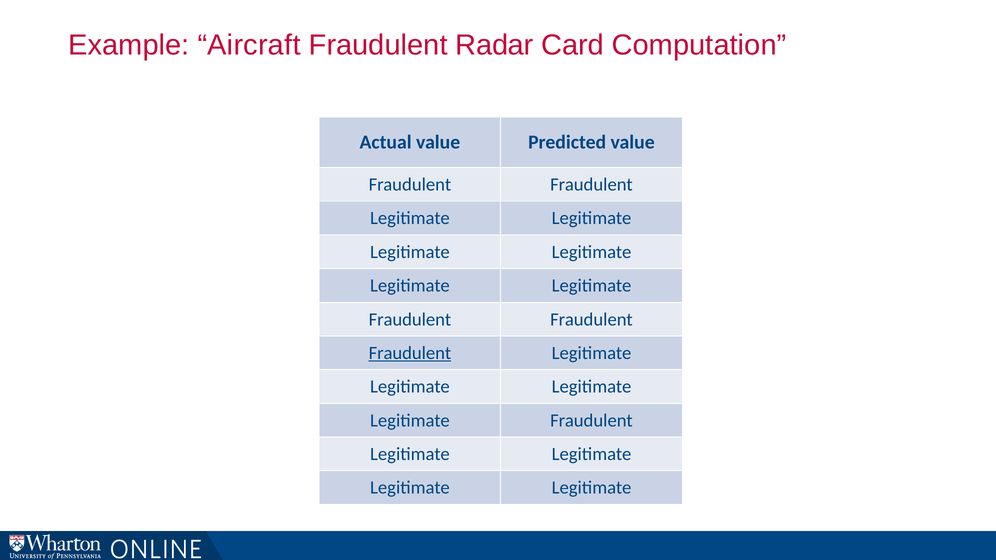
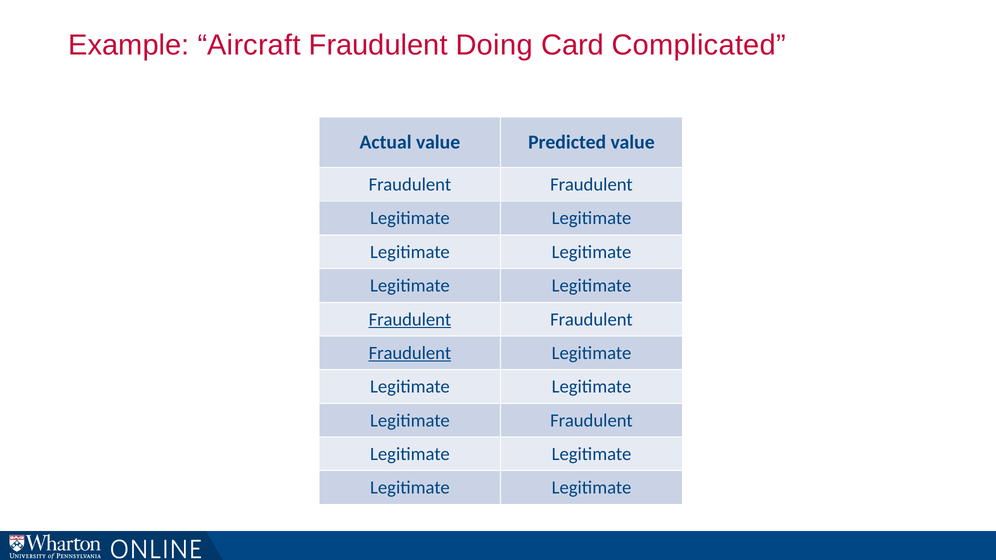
Radar: Radar -> Doing
Computation: Computation -> Complicated
Fraudulent at (410, 319) underline: none -> present
